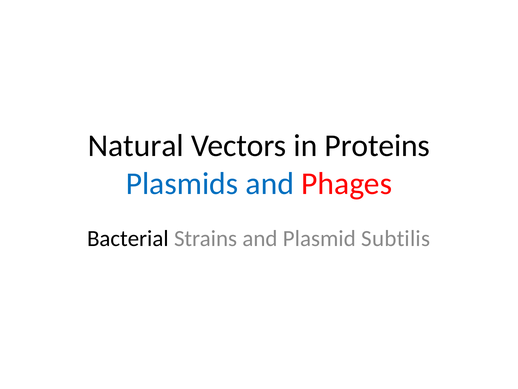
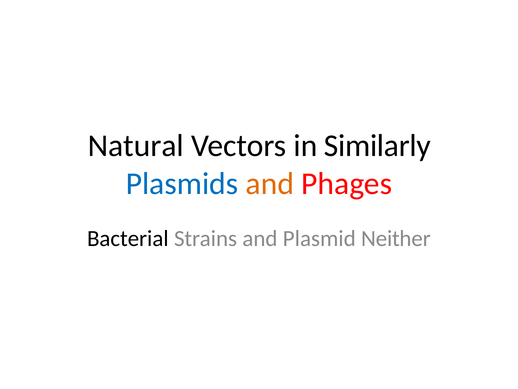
Proteins: Proteins -> Similarly
and at (270, 184) colour: blue -> orange
Subtilis: Subtilis -> Neither
